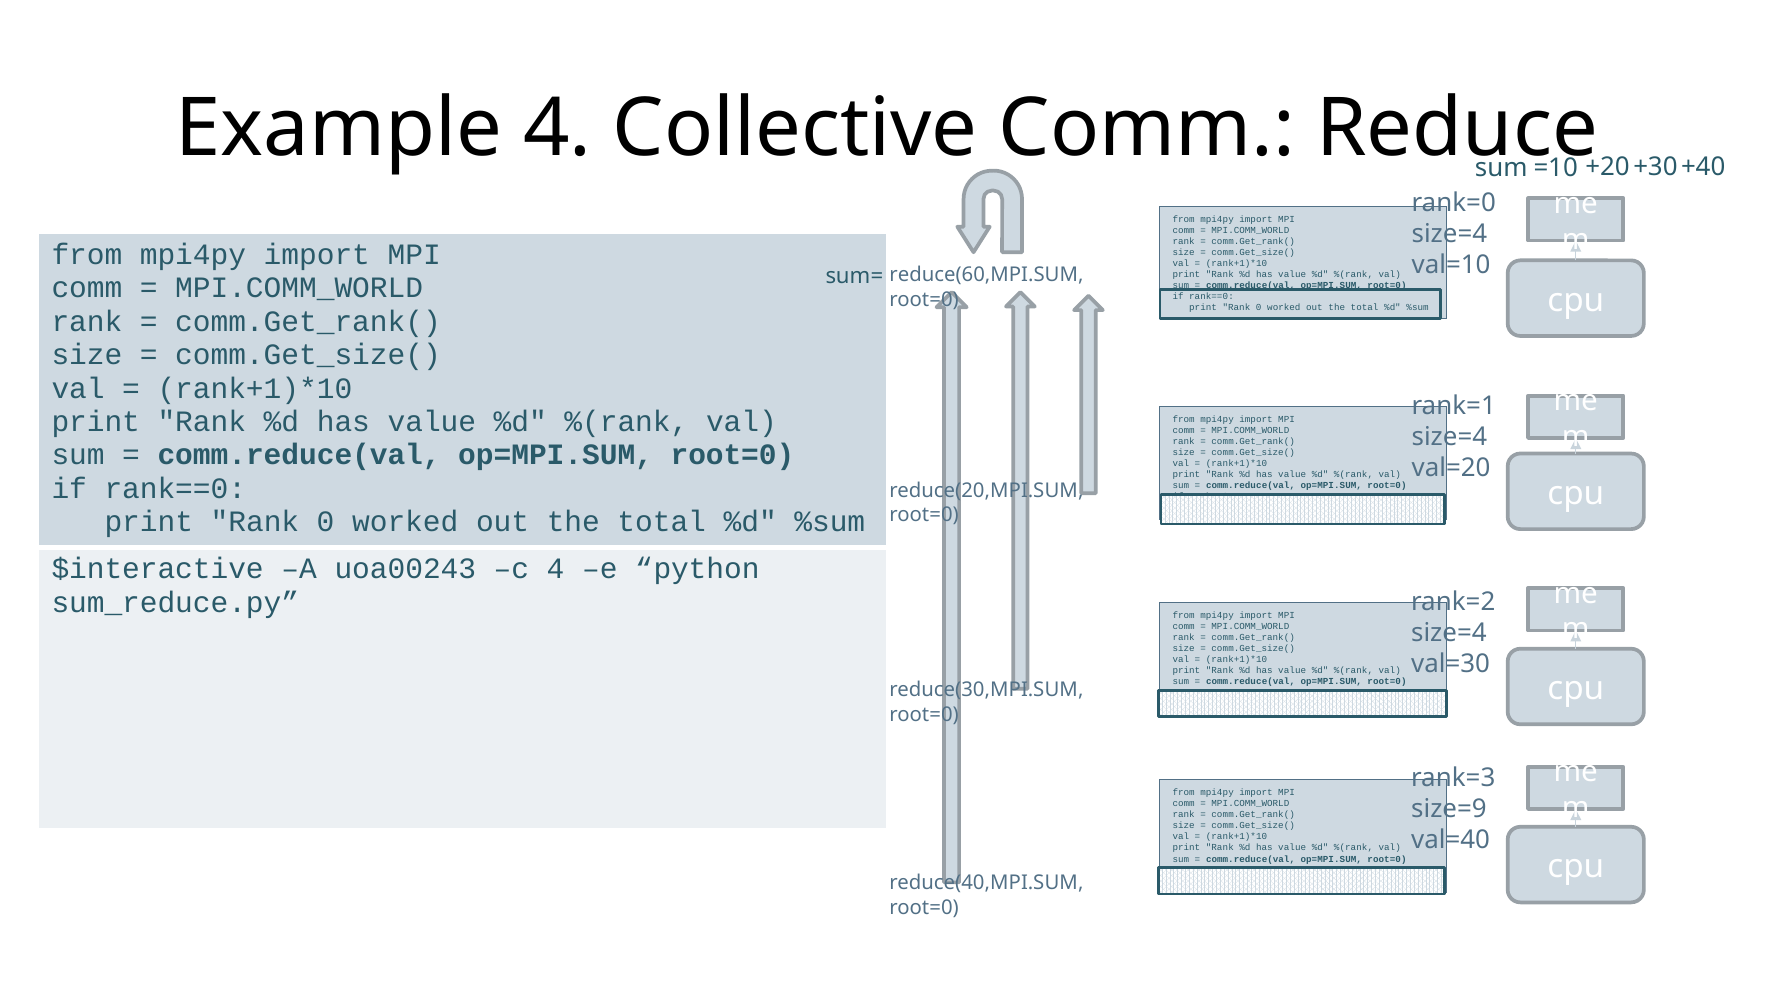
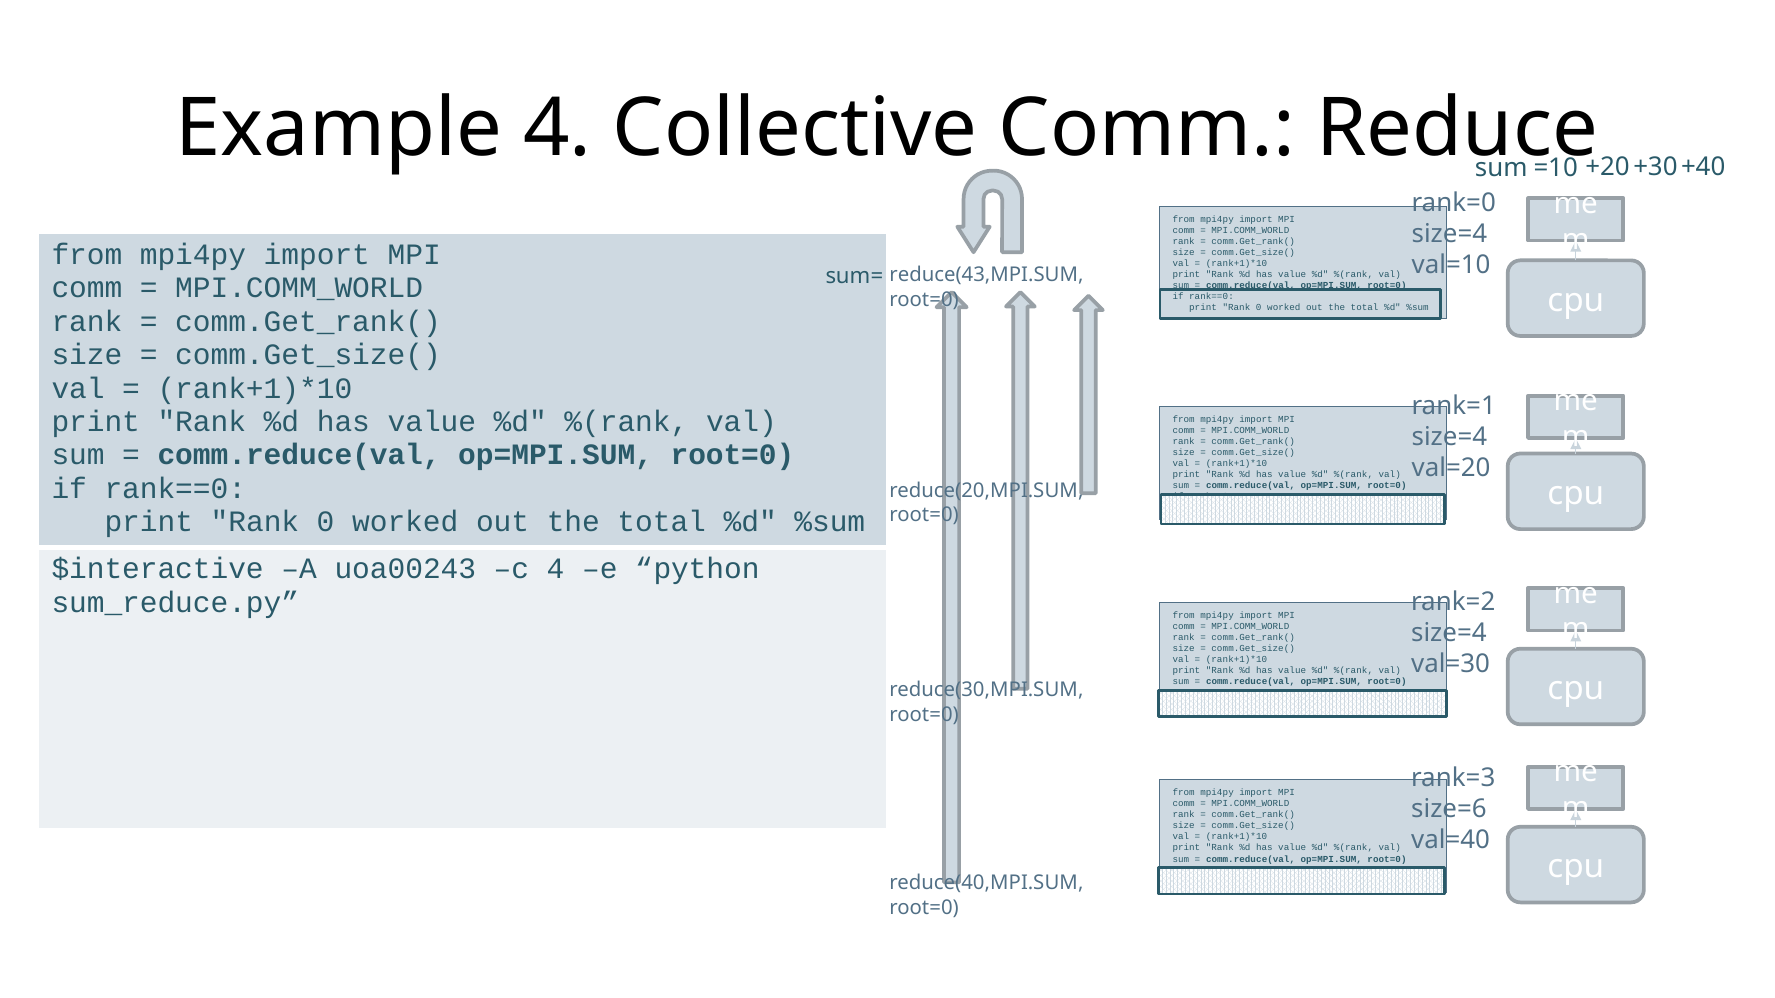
reduce(60,MPI.SUM: reduce(60,MPI.SUM -> reduce(43,MPI.SUM
size=9: size=9 -> size=6
